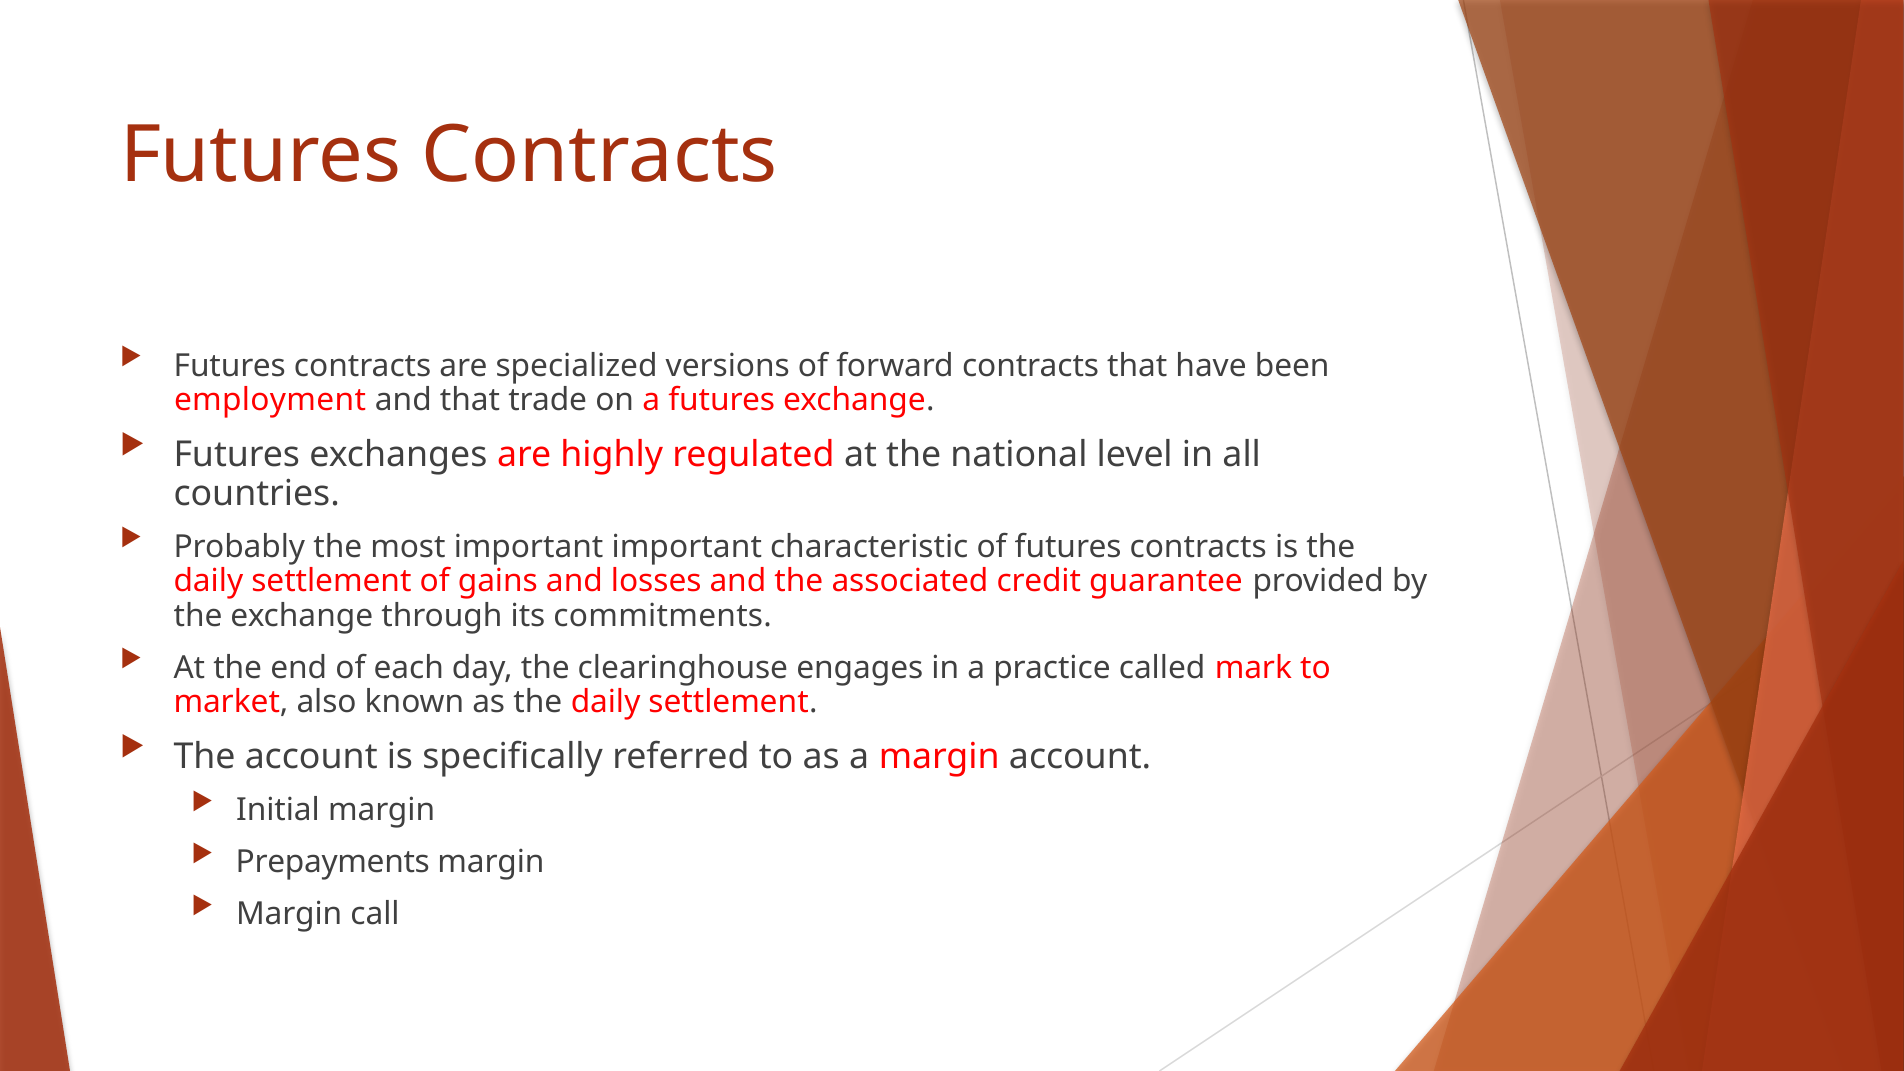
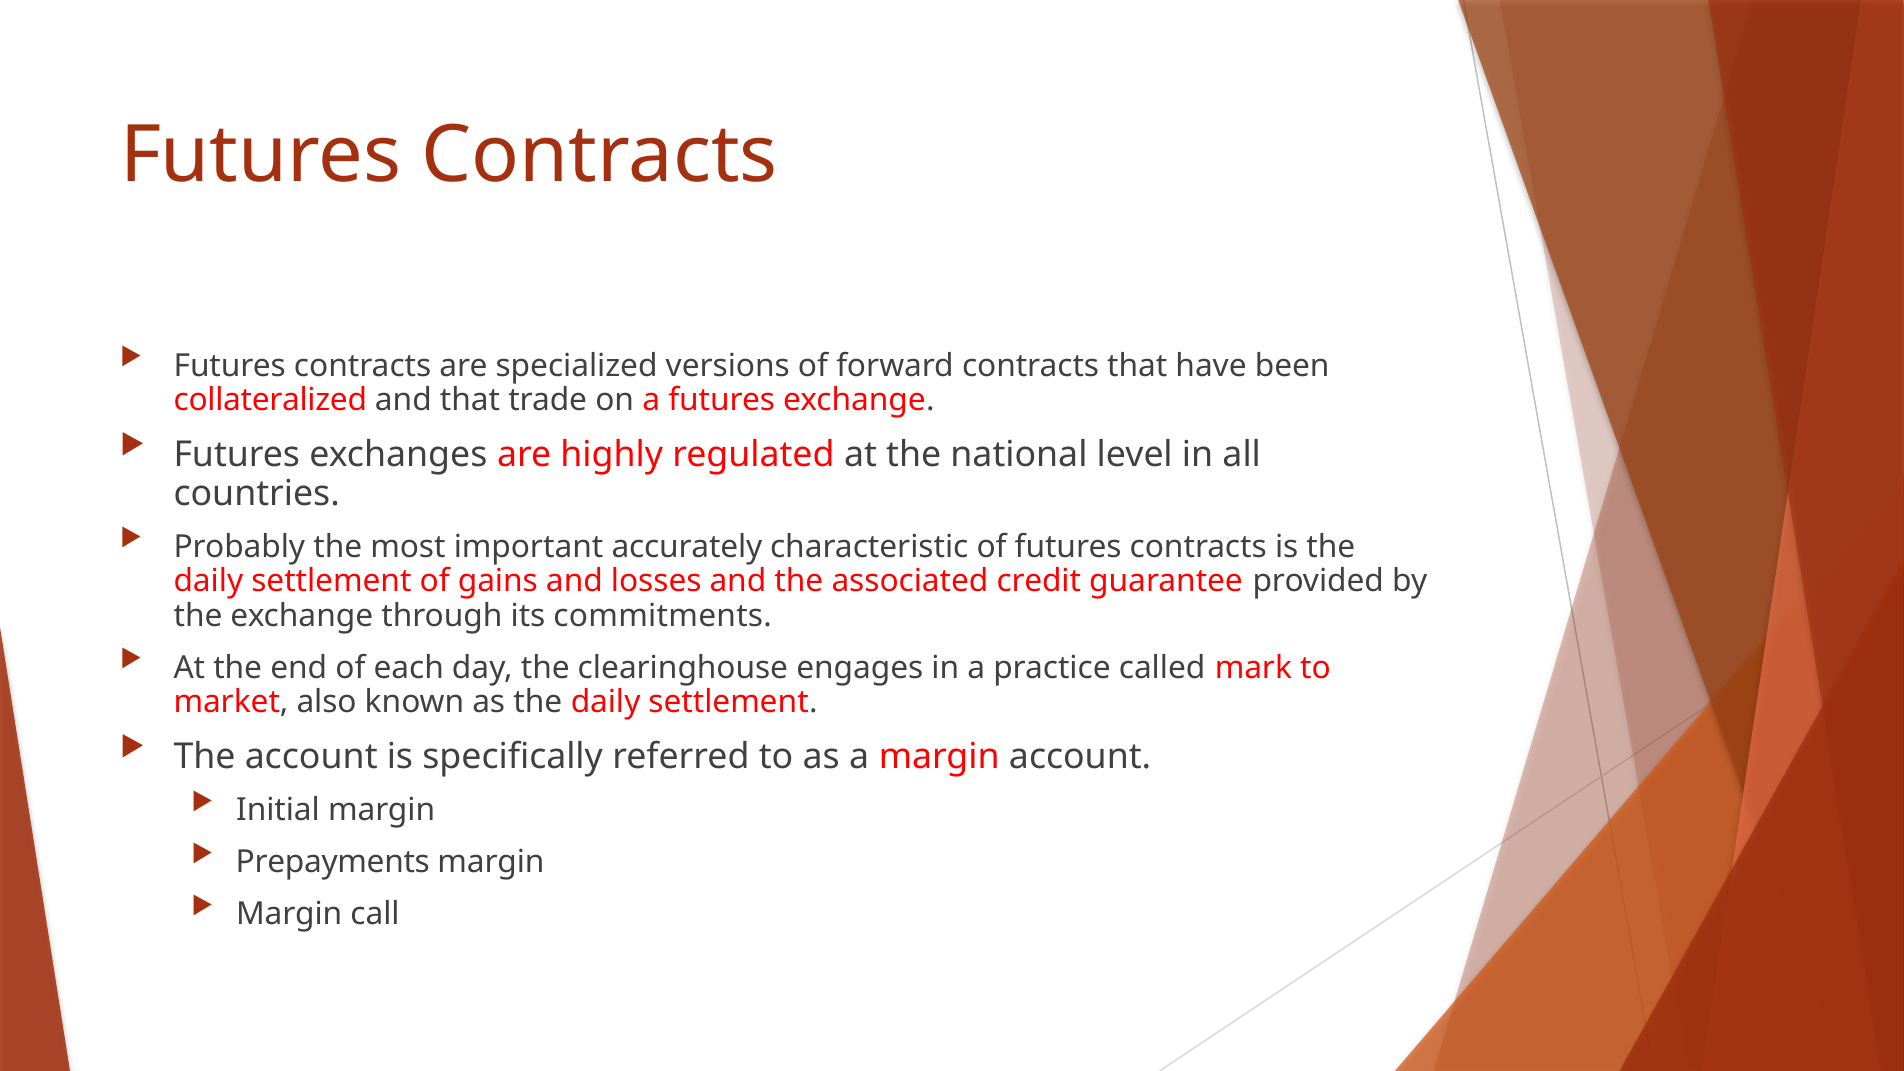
employment: employment -> collateralized
important important: important -> accurately
